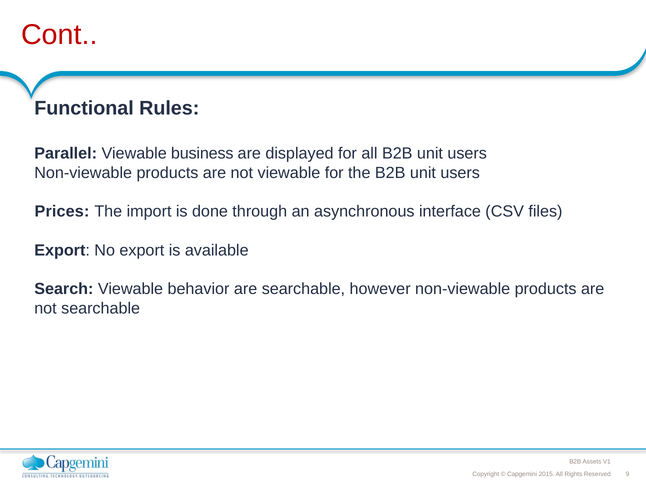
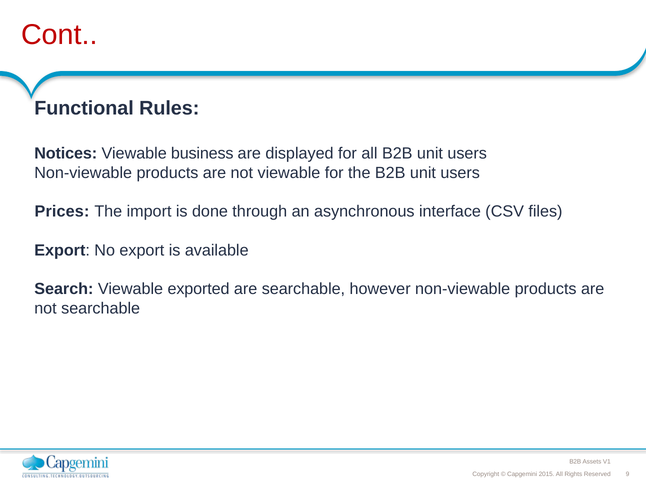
Parallel: Parallel -> Notices
behavior: behavior -> exported
